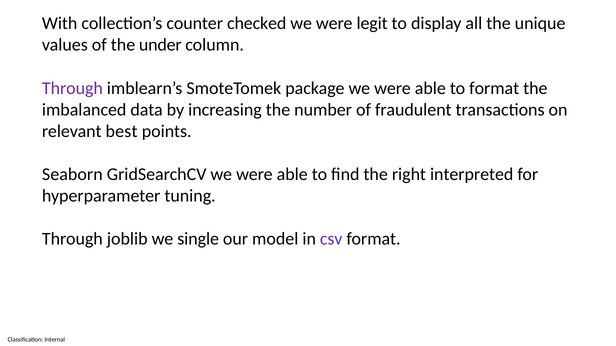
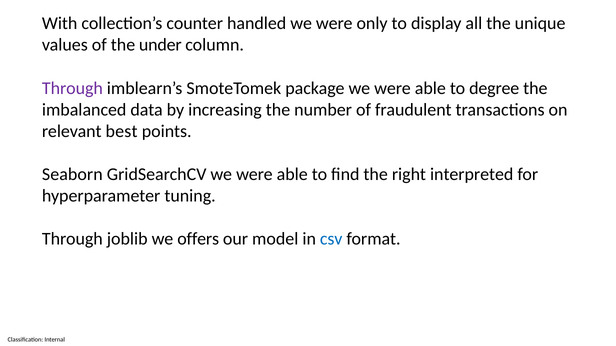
checked: checked -> handled
legit: legit -> only
to format: format -> degree
single: single -> offers
csv colour: purple -> blue
